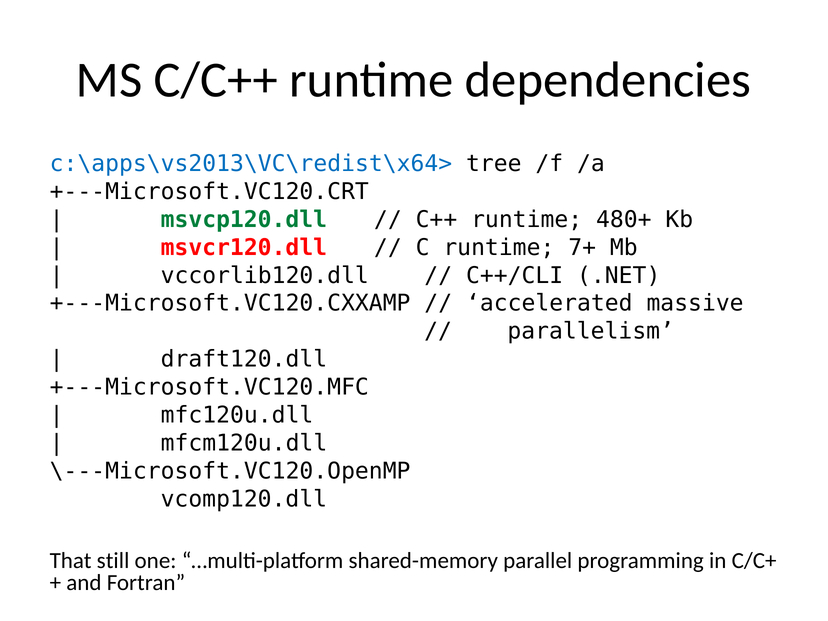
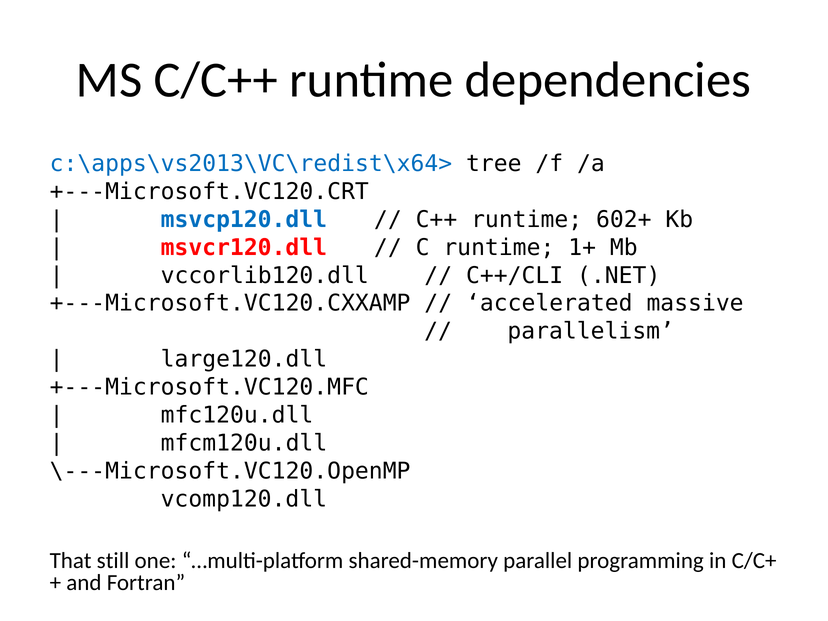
msvcp120.dll colour: green -> blue
480+: 480+ -> 602+
7+: 7+ -> 1+
draft120.dll: draft120.dll -> large120.dll
